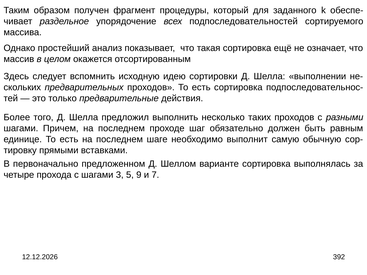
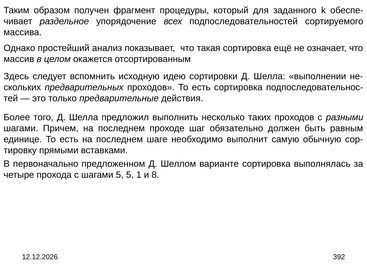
шагами 3: 3 -> 5
9: 9 -> 1
7: 7 -> 8
